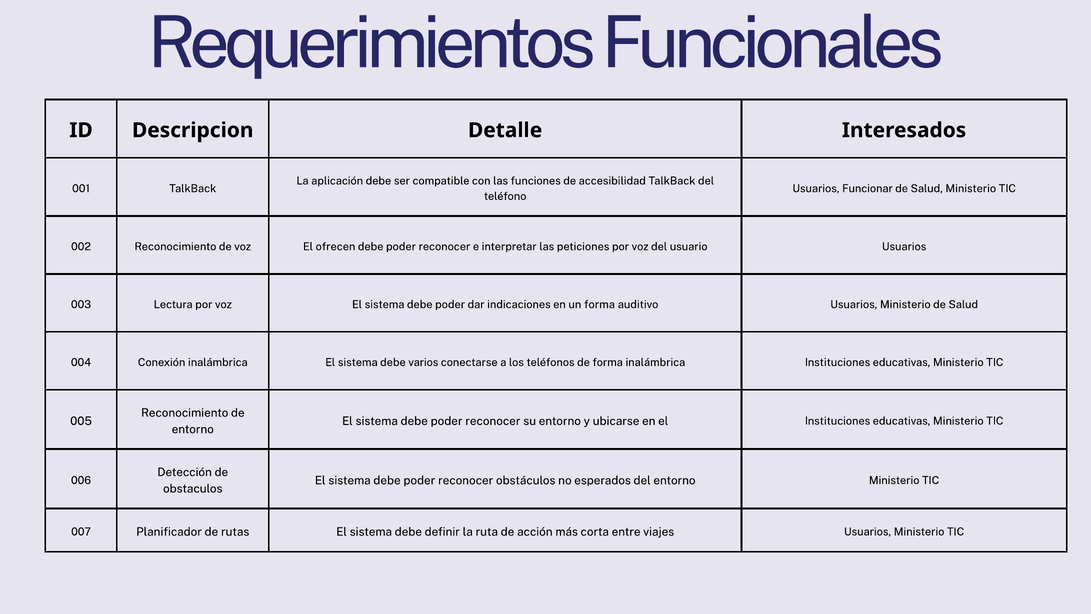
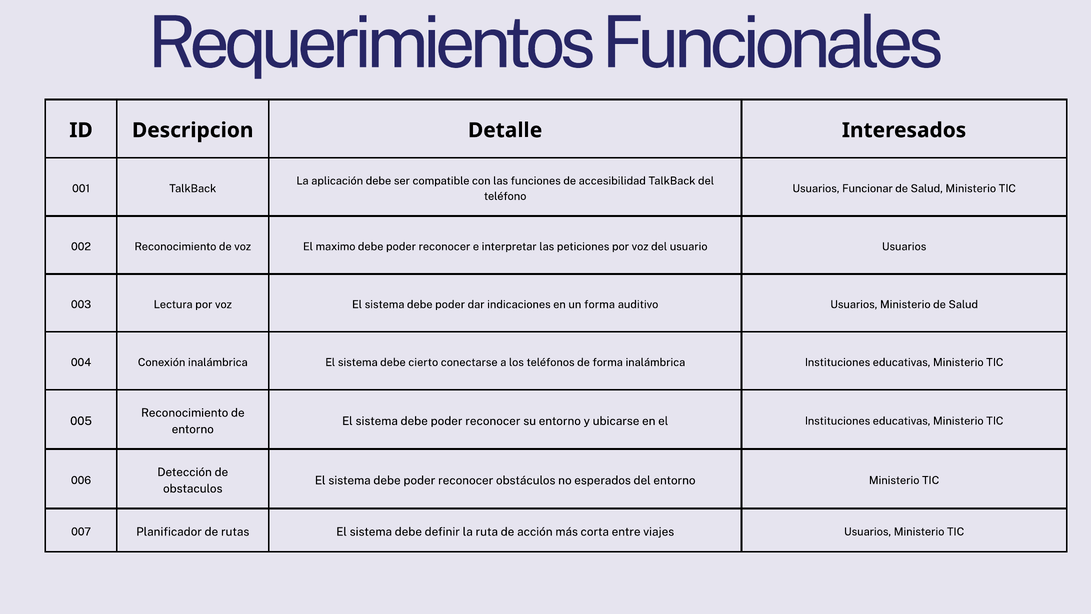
ofrecen: ofrecen -> maximo
varios: varios -> cierto
